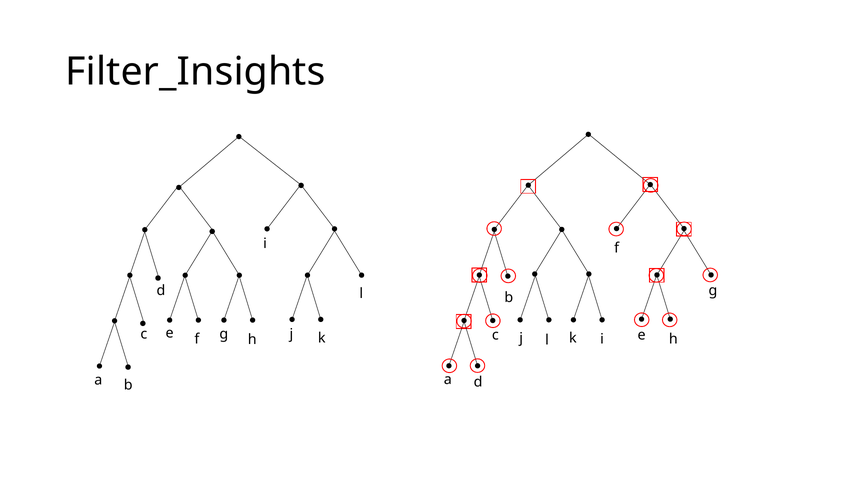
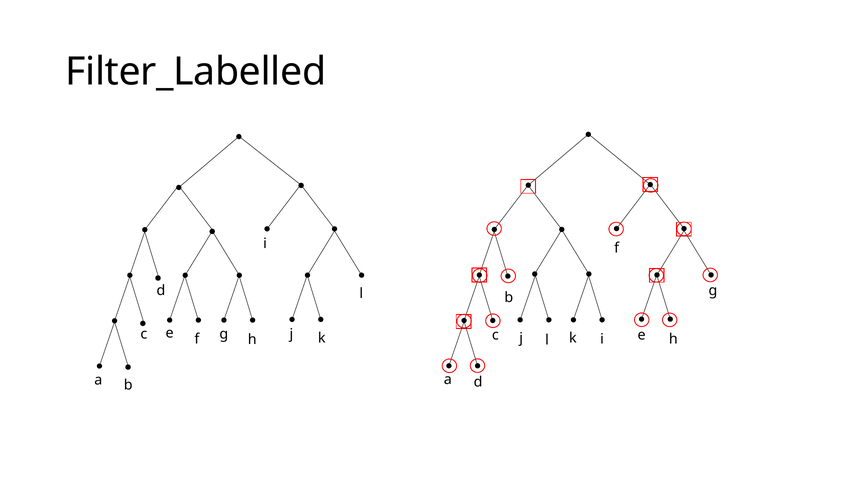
Filter_Insights: Filter_Insights -> Filter_Labelled
